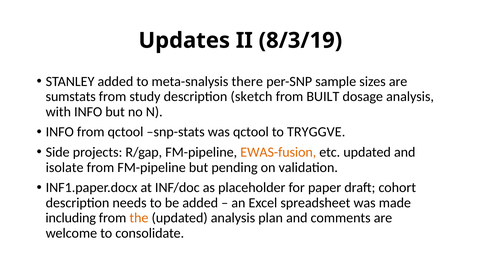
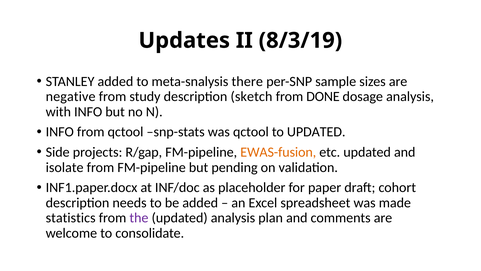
sumstats: sumstats -> negative
BUILT: BUILT -> DONE
to TRYGGVE: TRYGGVE -> UPDATED
including: including -> statistics
the colour: orange -> purple
